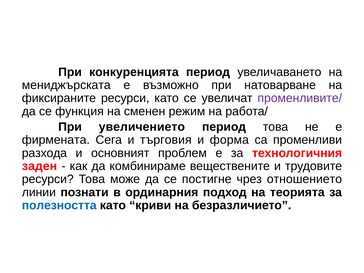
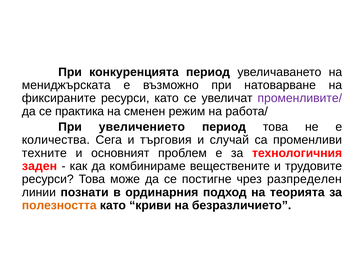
функция: функция -> практика
фирмената: фирмената -> количества
форма: форма -> случай
разхода: разхода -> техните
отношението: отношението -> разпределен
полезността colour: blue -> orange
